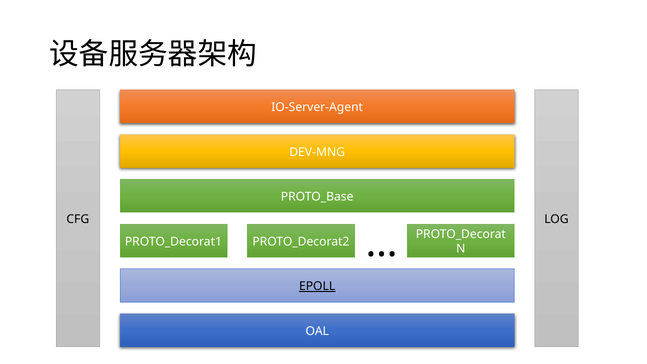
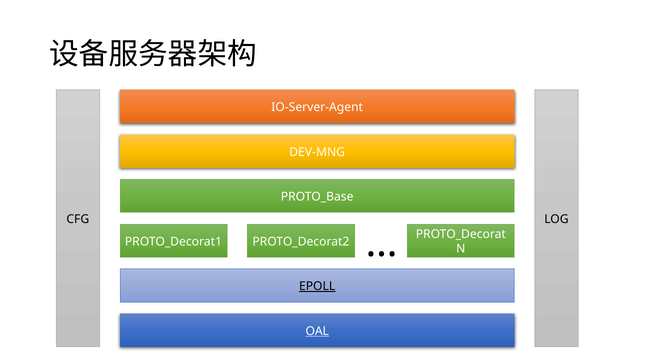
OAL underline: none -> present
